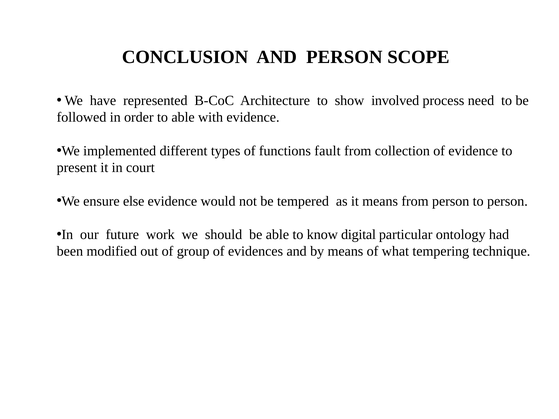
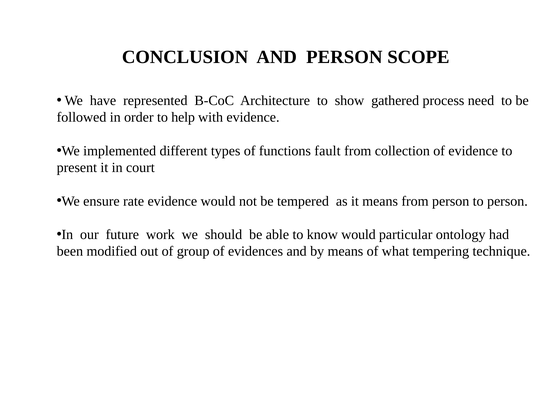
involved: involved -> gathered
to able: able -> help
else: else -> rate
know digital: digital -> would
